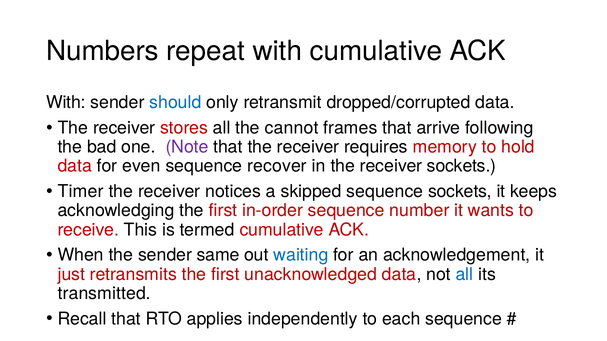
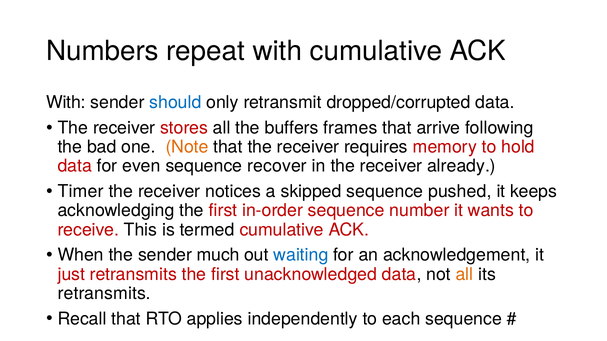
cannot: cannot -> buffers
Note colour: purple -> orange
receiver sockets: sockets -> already
sequence sockets: sockets -> pushed
same: same -> much
all at (464, 275) colour: blue -> orange
transmitted at (104, 294): transmitted -> retransmits
